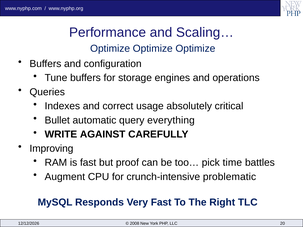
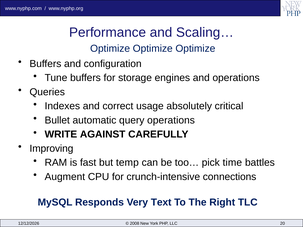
query everything: everything -> operations
proof: proof -> temp
problematic: problematic -> connections
Very Fast: Fast -> Text
